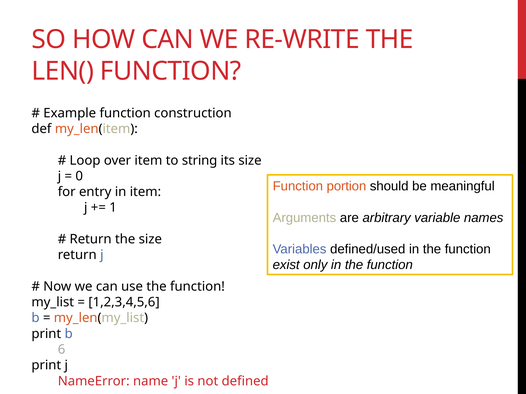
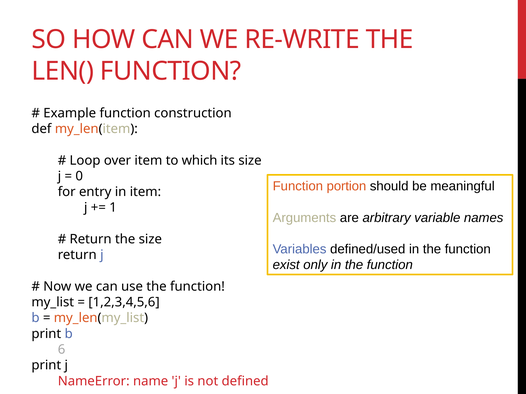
string: string -> which
